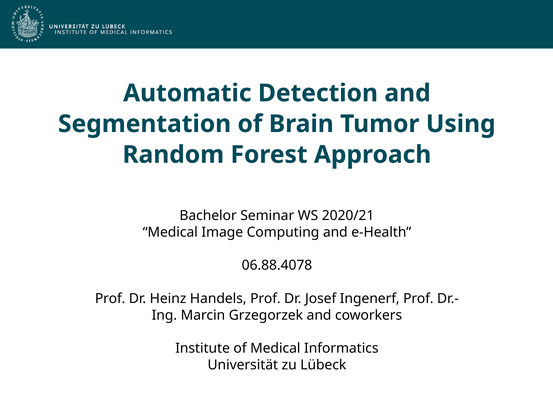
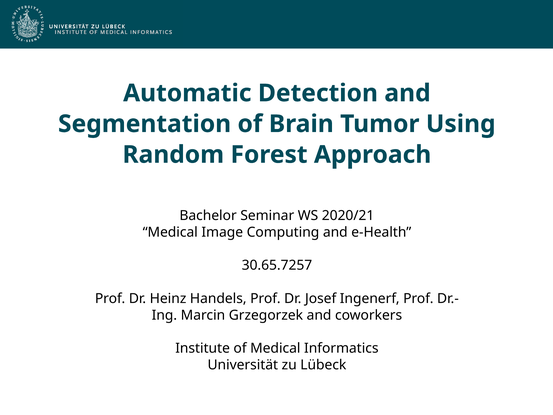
06.88.4078: 06.88.4078 -> 30.65.7257
